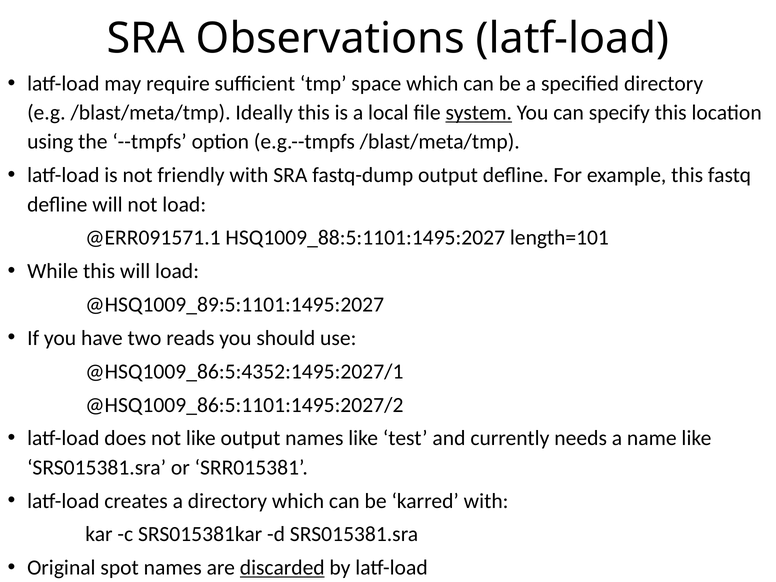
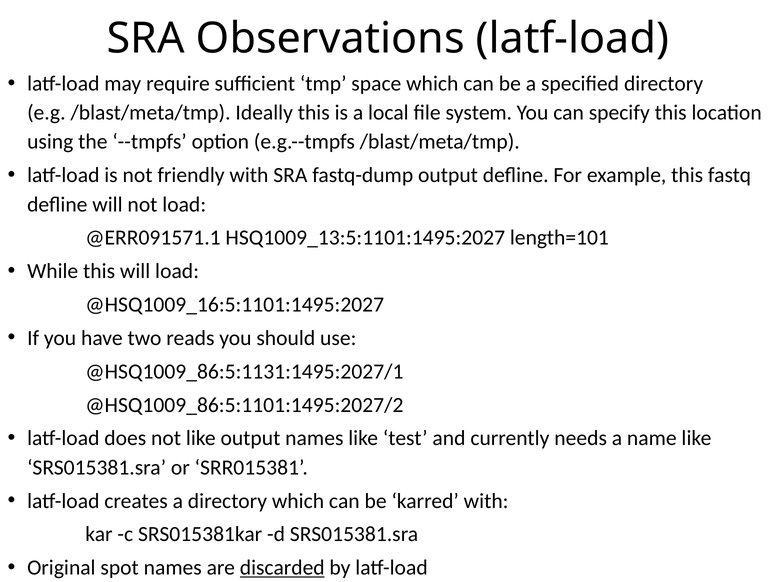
system underline: present -> none
HSQ1009_88:5:1101:1495:2027: HSQ1009_88:5:1101:1495:2027 -> HSQ1009_13:5:1101:1495:2027
@HSQ1009_89:5:1101:1495:2027: @HSQ1009_89:5:1101:1495:2027 -> @HSQ1009_16:5:1101:1495:2027
@HSQ1009_86:5:4352:1495:2027/1: @HSQ1009_86:5:4352:1495:2027/1 -> @HSQ1009_86:5:1131:1495:2027/1
